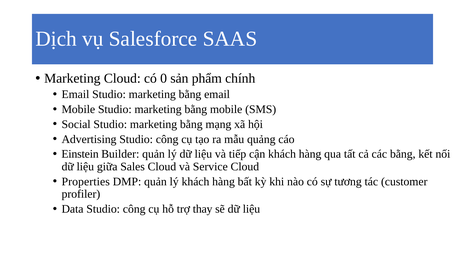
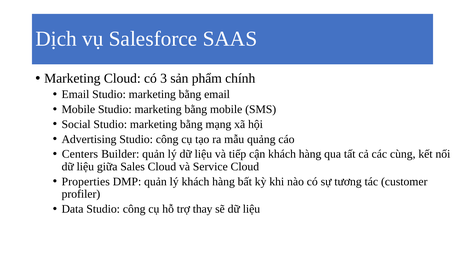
0: 0 -> 3
Einstein: Einstein -> Centers
các bằng: bằng -> cùng
